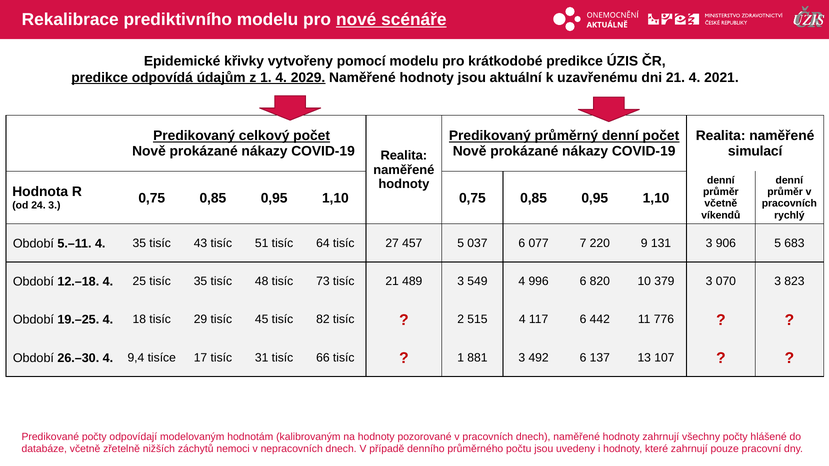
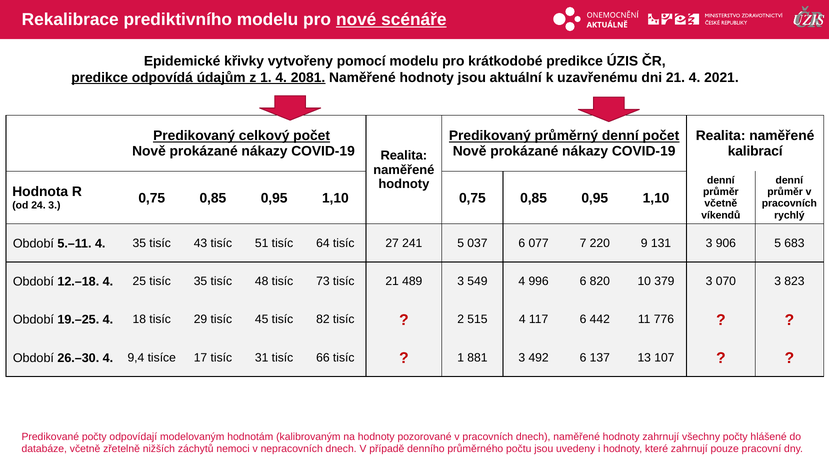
2029: 2029 -> 2081
simulací: simulací -> kalibrací
457: 457 -> 241
